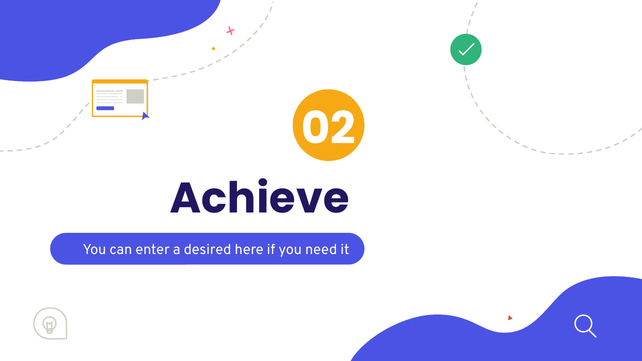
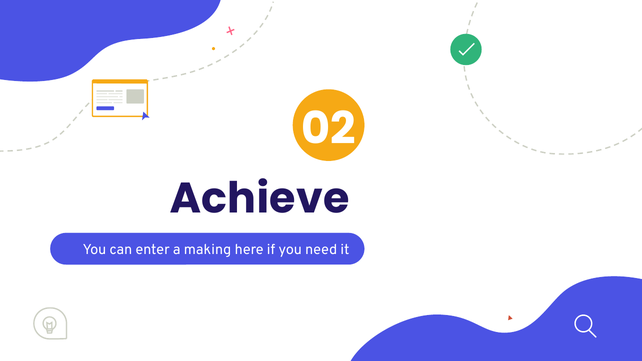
desired: desired -> making
